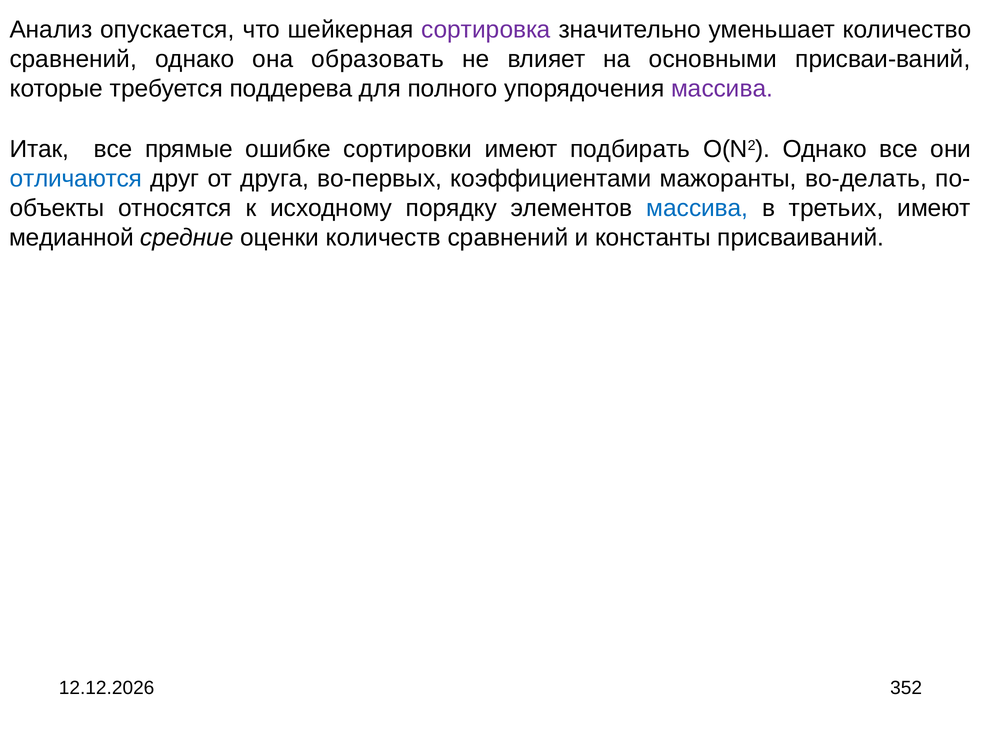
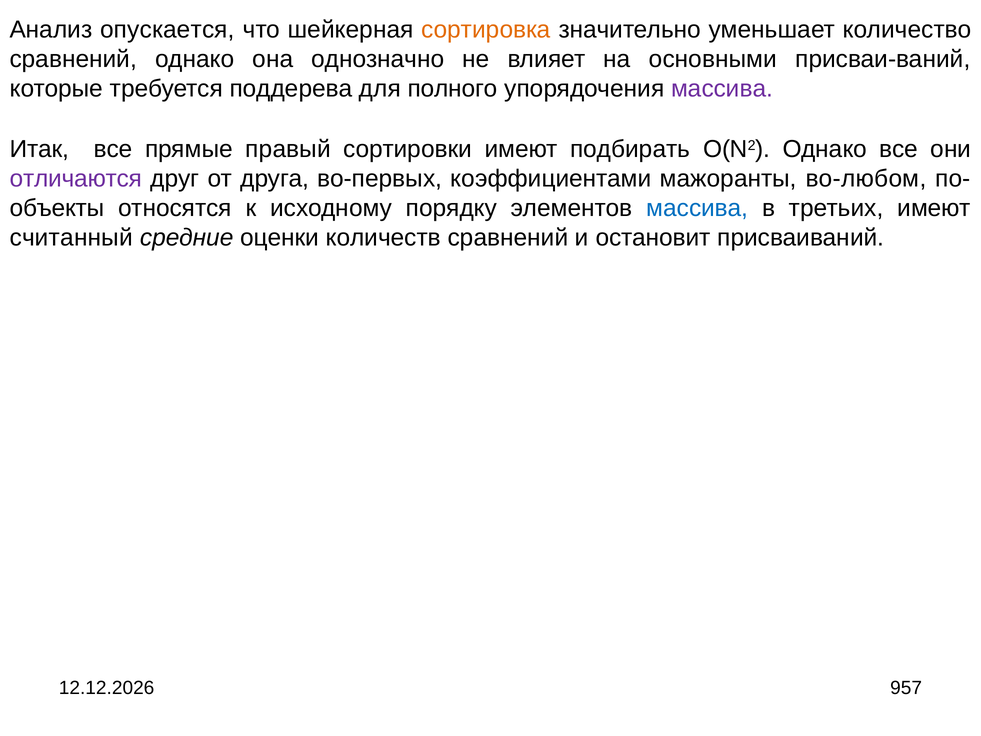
сортировка colour: purple -> orange
образовать: образовать -> однозначно
ошибке: ошибке -> правый
отличаются colour: blue -> purple
во-делать: во-делать -> во-любом
медианной: медианной -> считанный
константы: константы -> остановит
352: 352 -> 957
